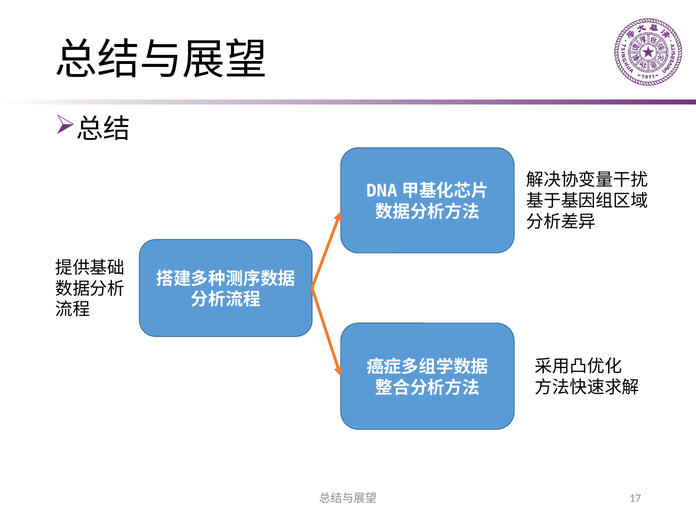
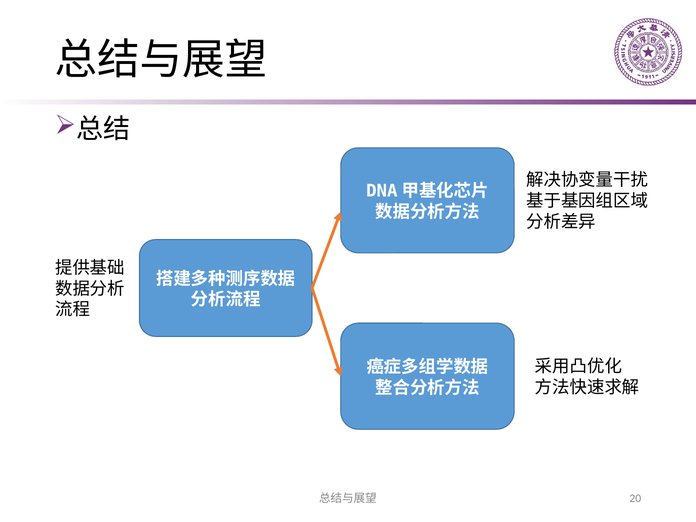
17: 17 -> 20
